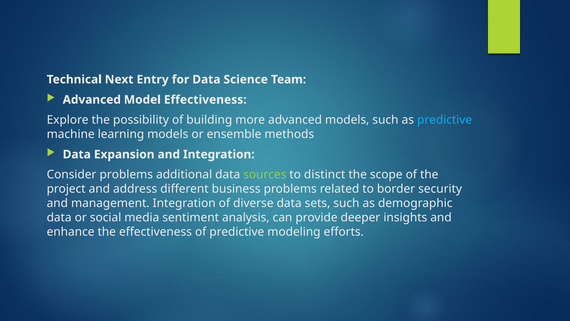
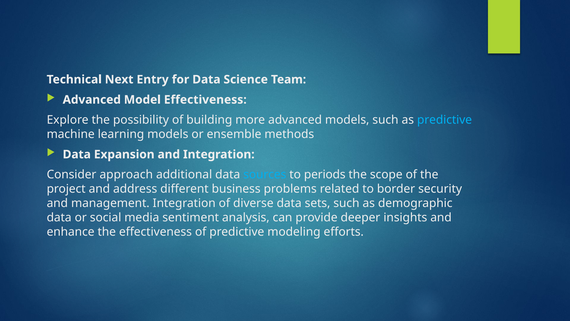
Consider problems: problems -> approach
sources colour: light green -> light blue
distinct: distinct -> periods
